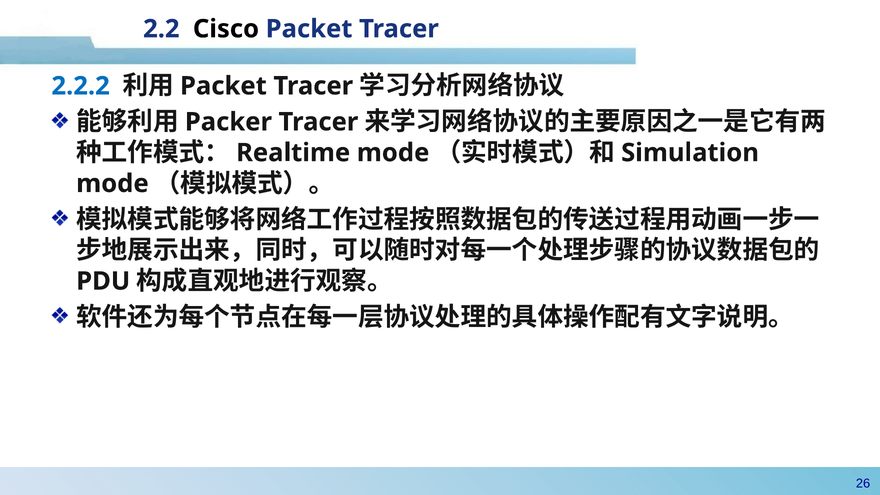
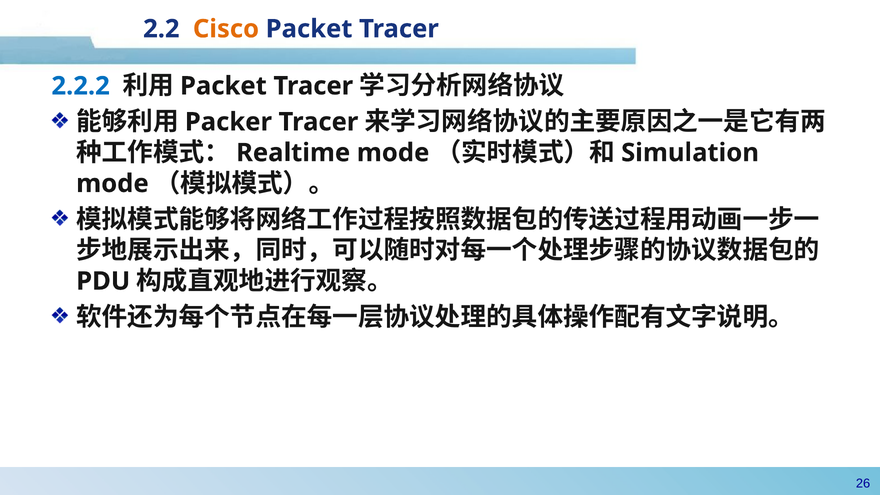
Cisco colour: black -> orange
